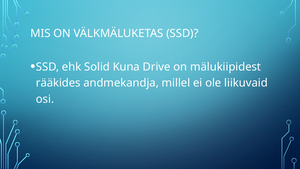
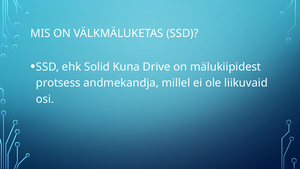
rääkides: rääkides -> protsess
